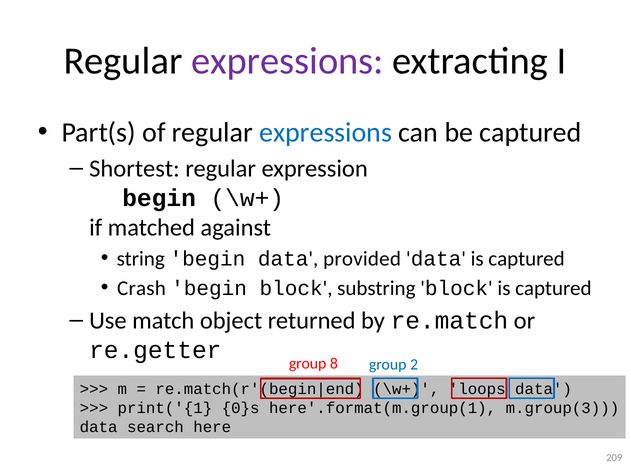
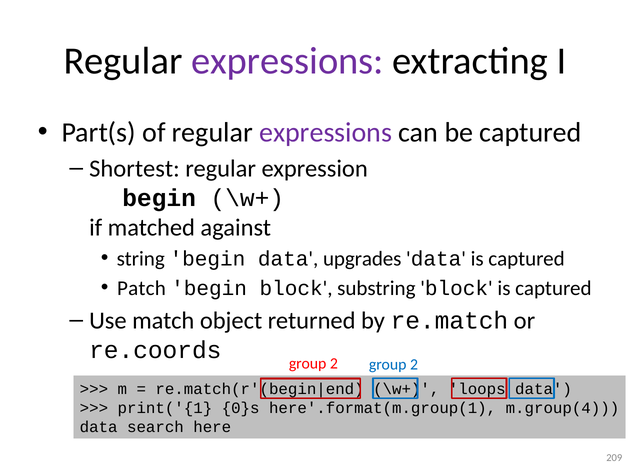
expressions at (326, 132) colour: blue -> purple
provided: provided -> upgrades
Crash: Crash -> Patch
re.getter: re.getter -> re.coords
8 at (334, 364): 8 -> 2
m.group(3: m.group(3 -> m.group(4
